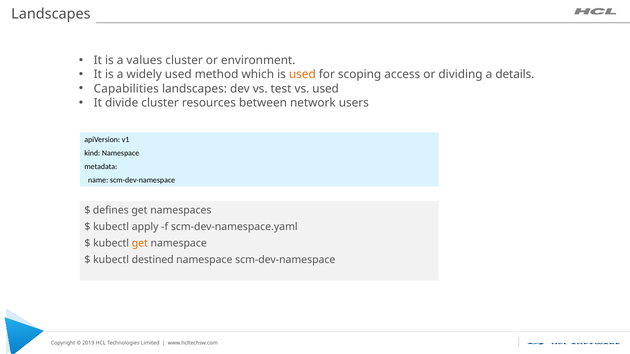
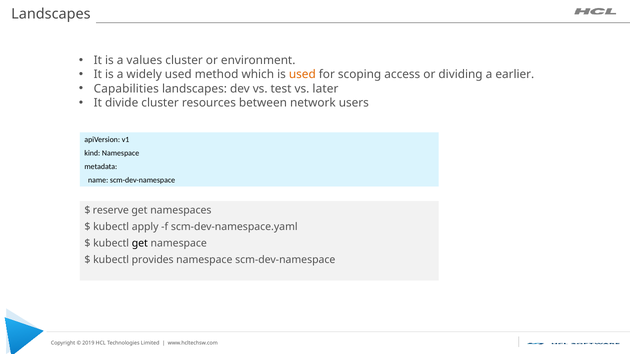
details: details -> earlier
vs used: used -> later
defines: defines -> reserve
get at (140, 244) colour: orange -> black
destined: destined -> provides
